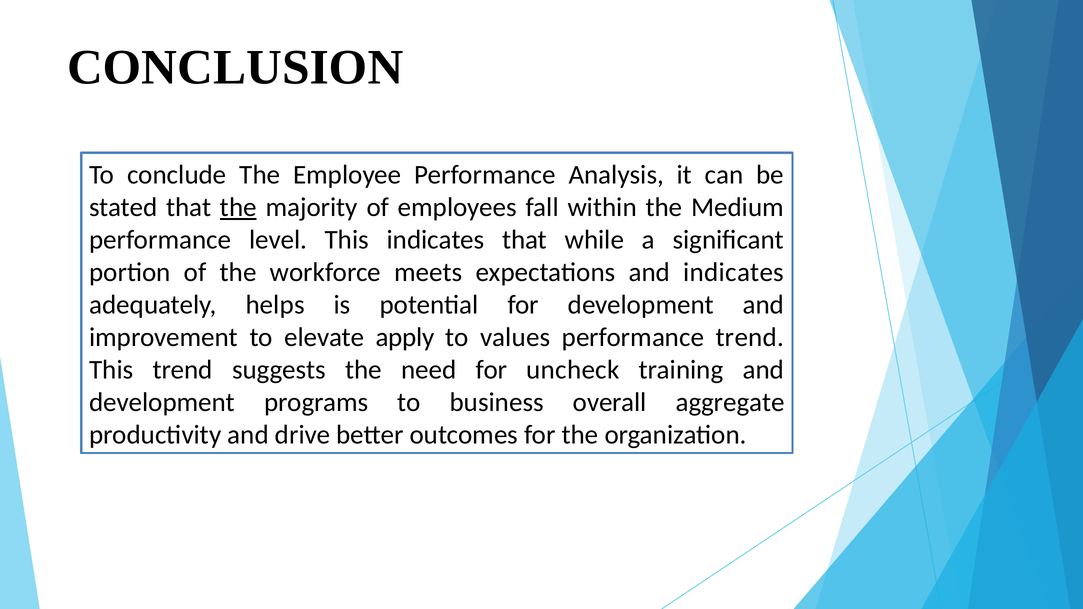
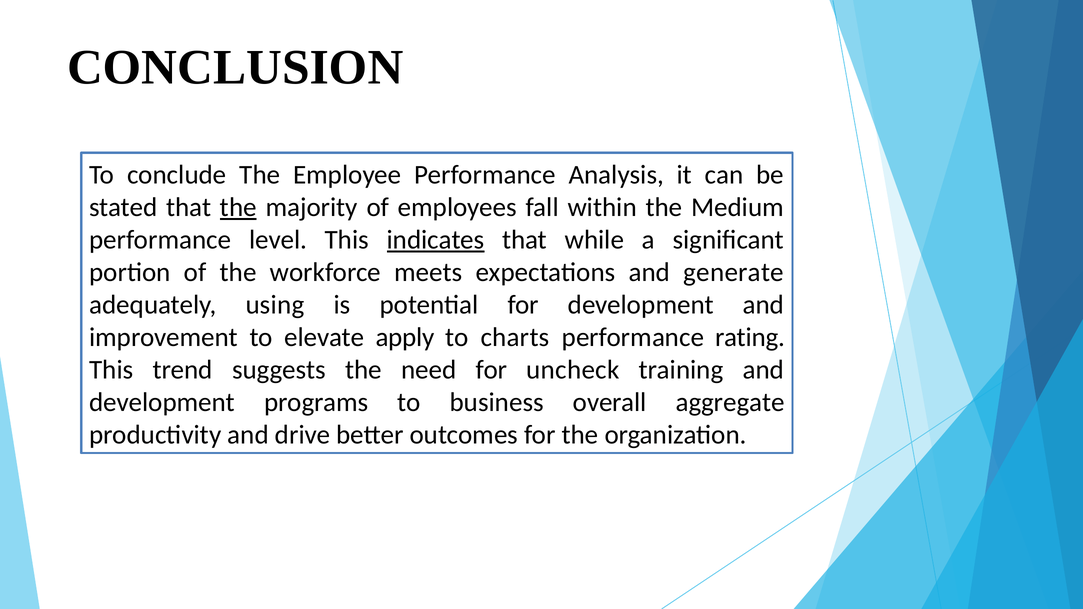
indicates at (436, 240) underline: none -> present
and indicates: indicates -> generate
helps: helps -> using
values: values -> charts
performance trend: trend -> rating
